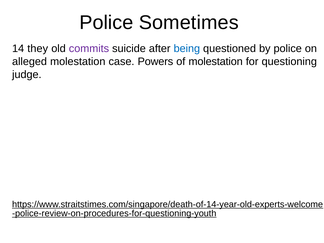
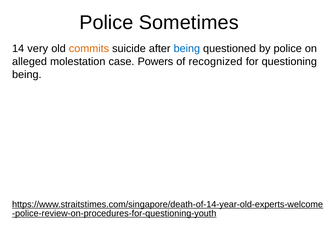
they: they -> very
commits colour: purple -> orange
of molestation: molestation -> recognized
judge at (27, 75): judge -> being
